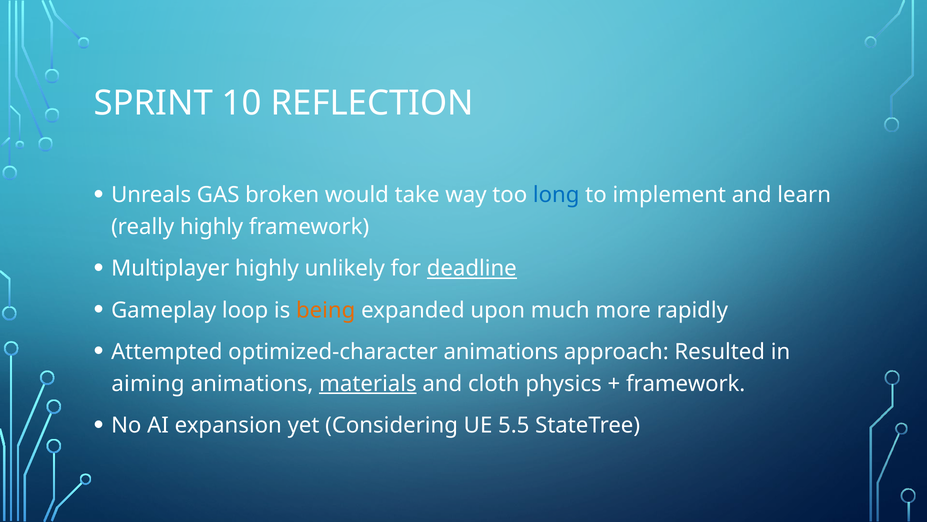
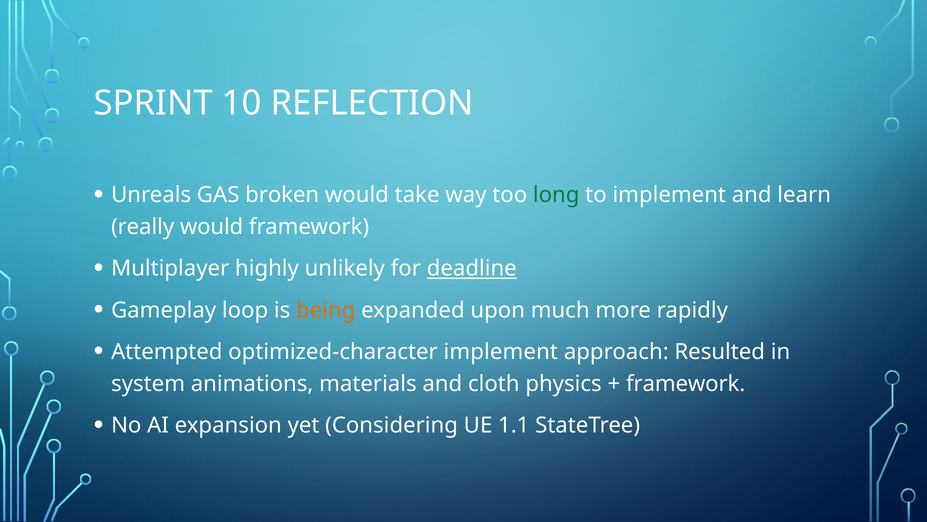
long colour: blue -> green
really highly: highly -> would
optimized-character animations: animations -> implement
aiming: aiming -> system
materials underline: present -> none
5.5: 5.5 -> 1.1
